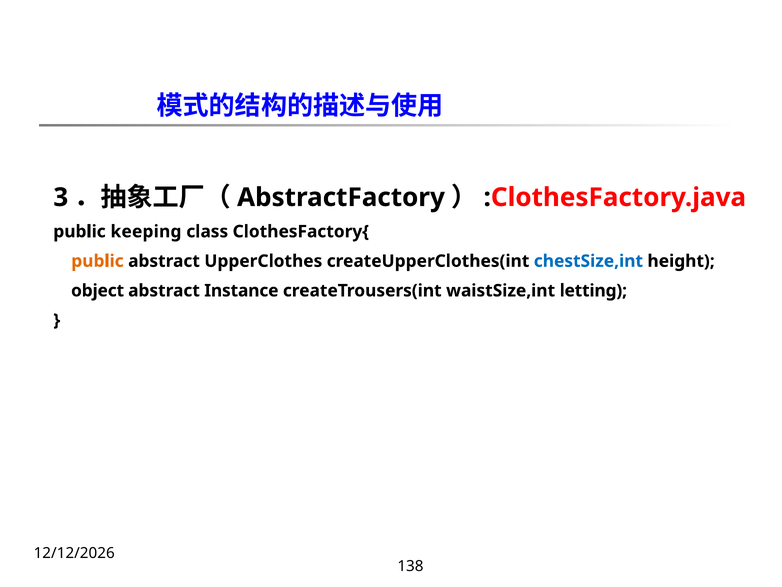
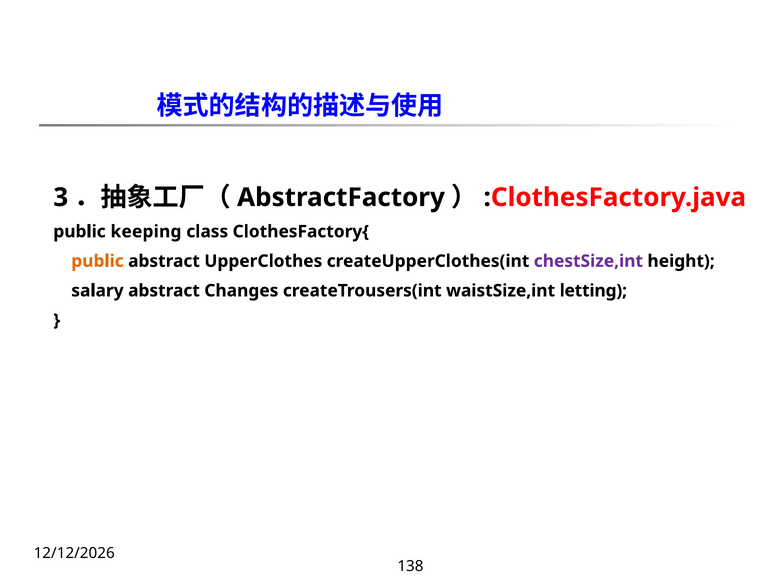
chestSize,int colour: blue -> purple
object: object -> salary
Instance: Instance -> Changes
